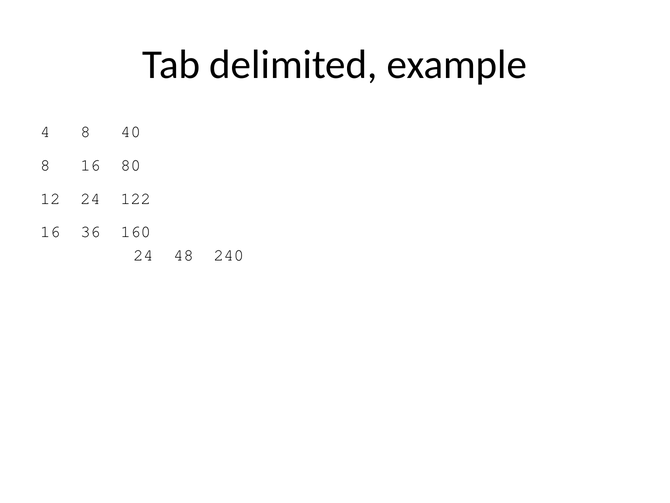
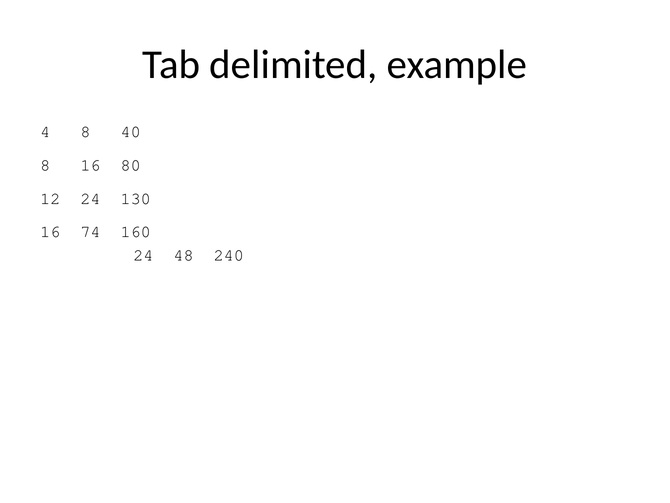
122: 122 -> 130
36: 36 -> 74
